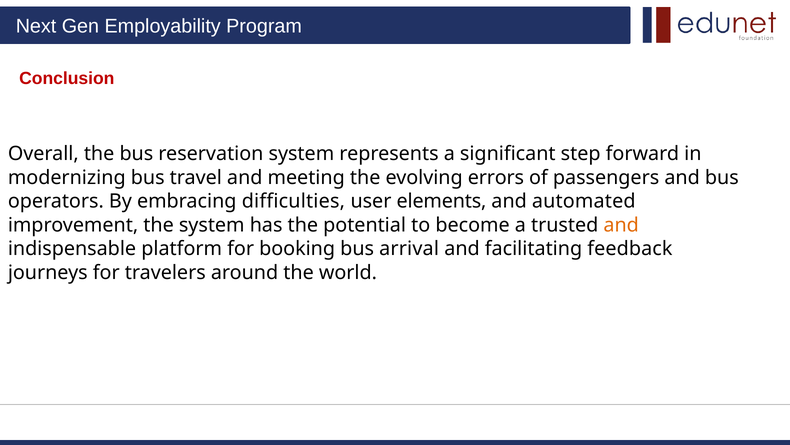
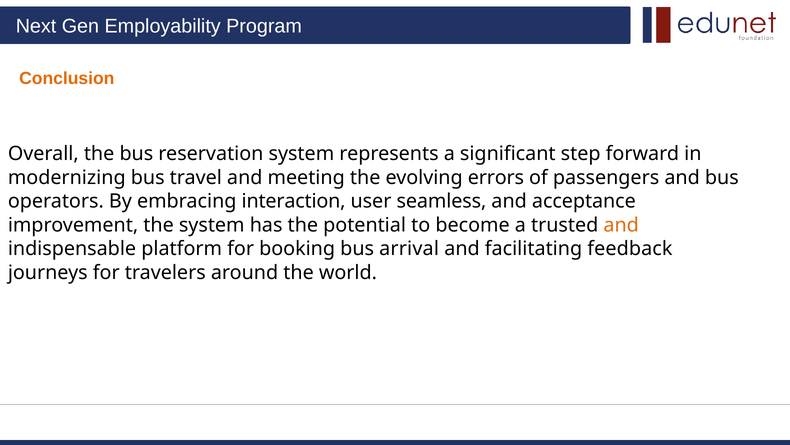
Conclusion colour: red -> orange
difficulties: difficulties -> interaction
elements: elements -> seamless
automated: automated -> acceptance
